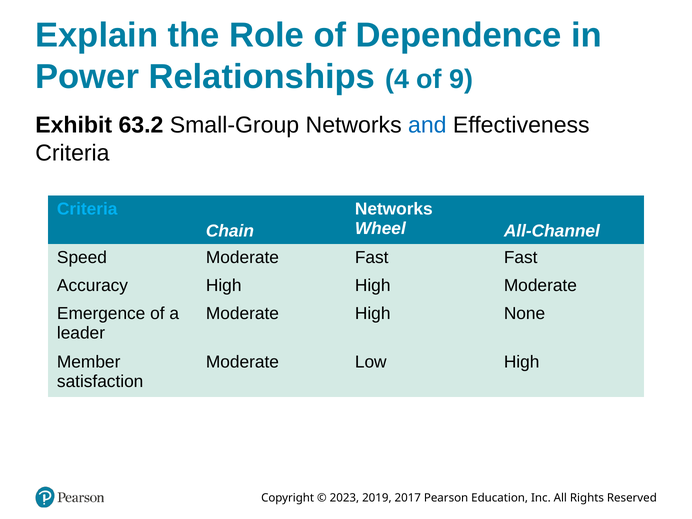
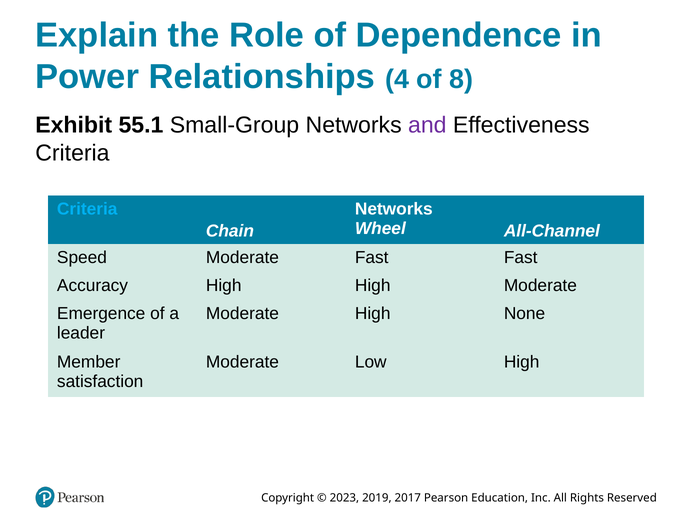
9: 9 -> 8
63.2: 63.2 -> 55.1
and colour: blue -> purple
